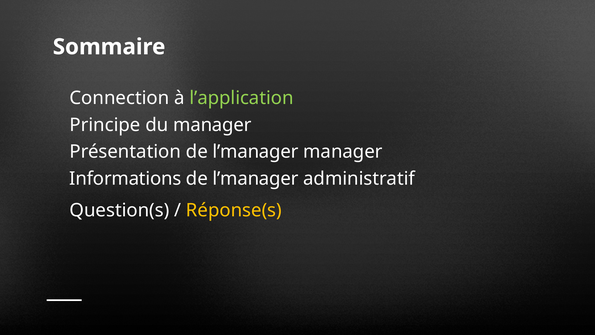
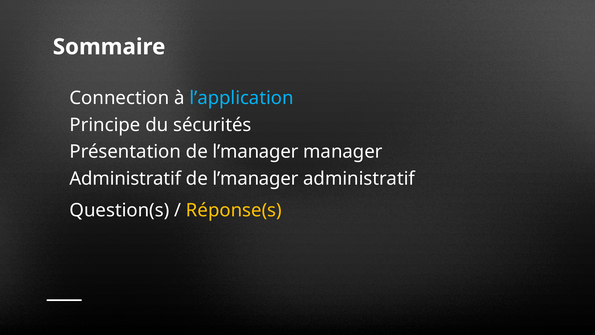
l’application colour: light green -> light blue
du manager: manager -> sécurités
Informations at (125, 178): Informations -> Administratif
